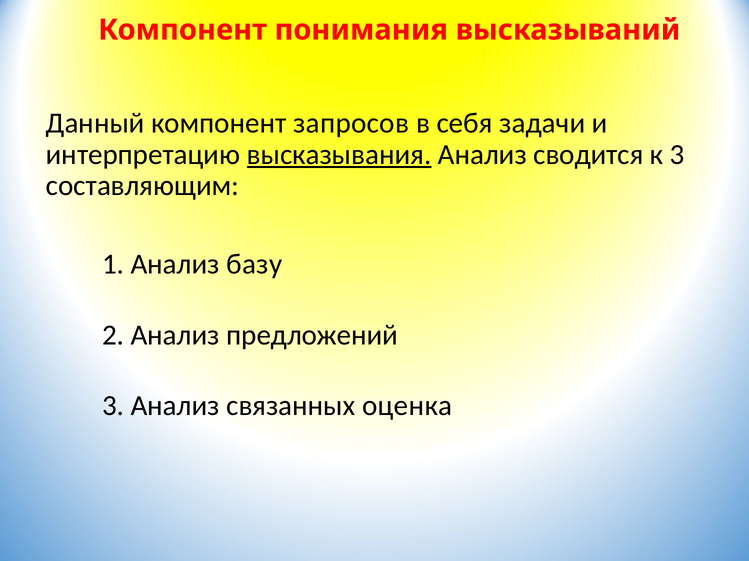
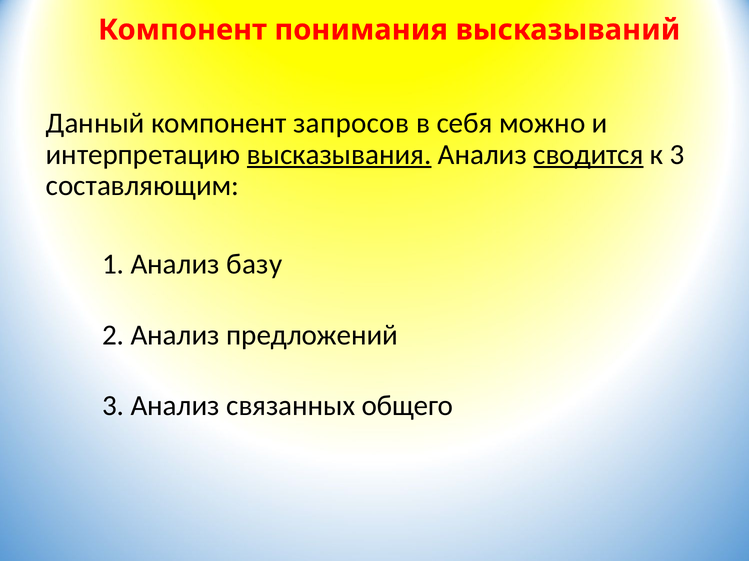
задачи: задачи -> можно
сводится underline: none -> present
оценка: оценка -> общего
